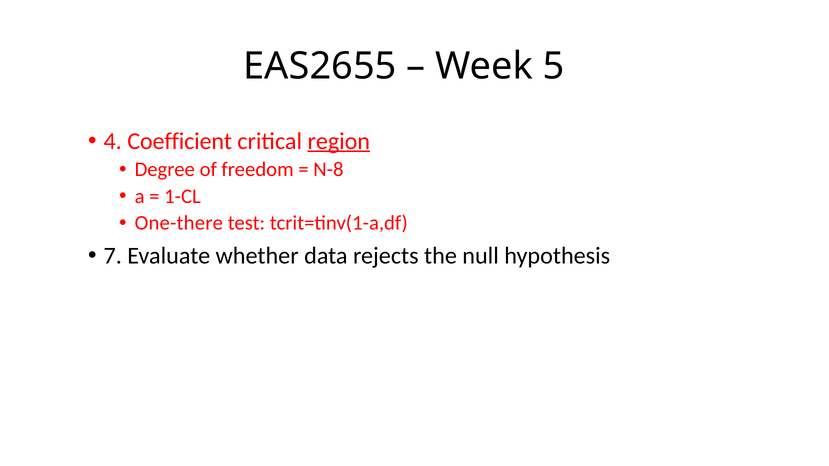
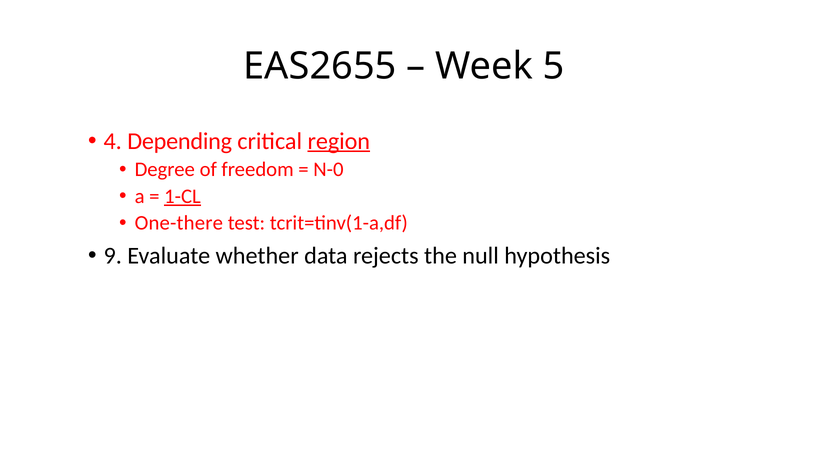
Coefficient: Coefficient -> Depending
N-8: N-8 -> N-0
1-CL underline: none -> present
7: 7 -> 9
